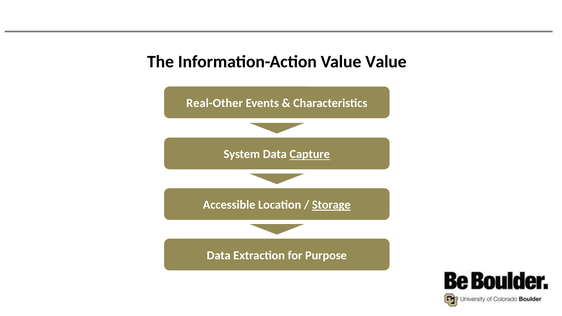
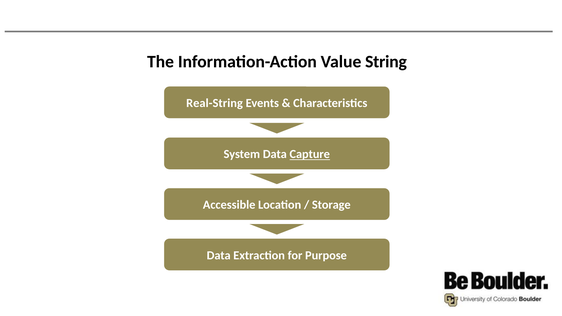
Value Value: Value -> String
Real-Other: Real-Other -> Real-String
Storage underline: present -> none
